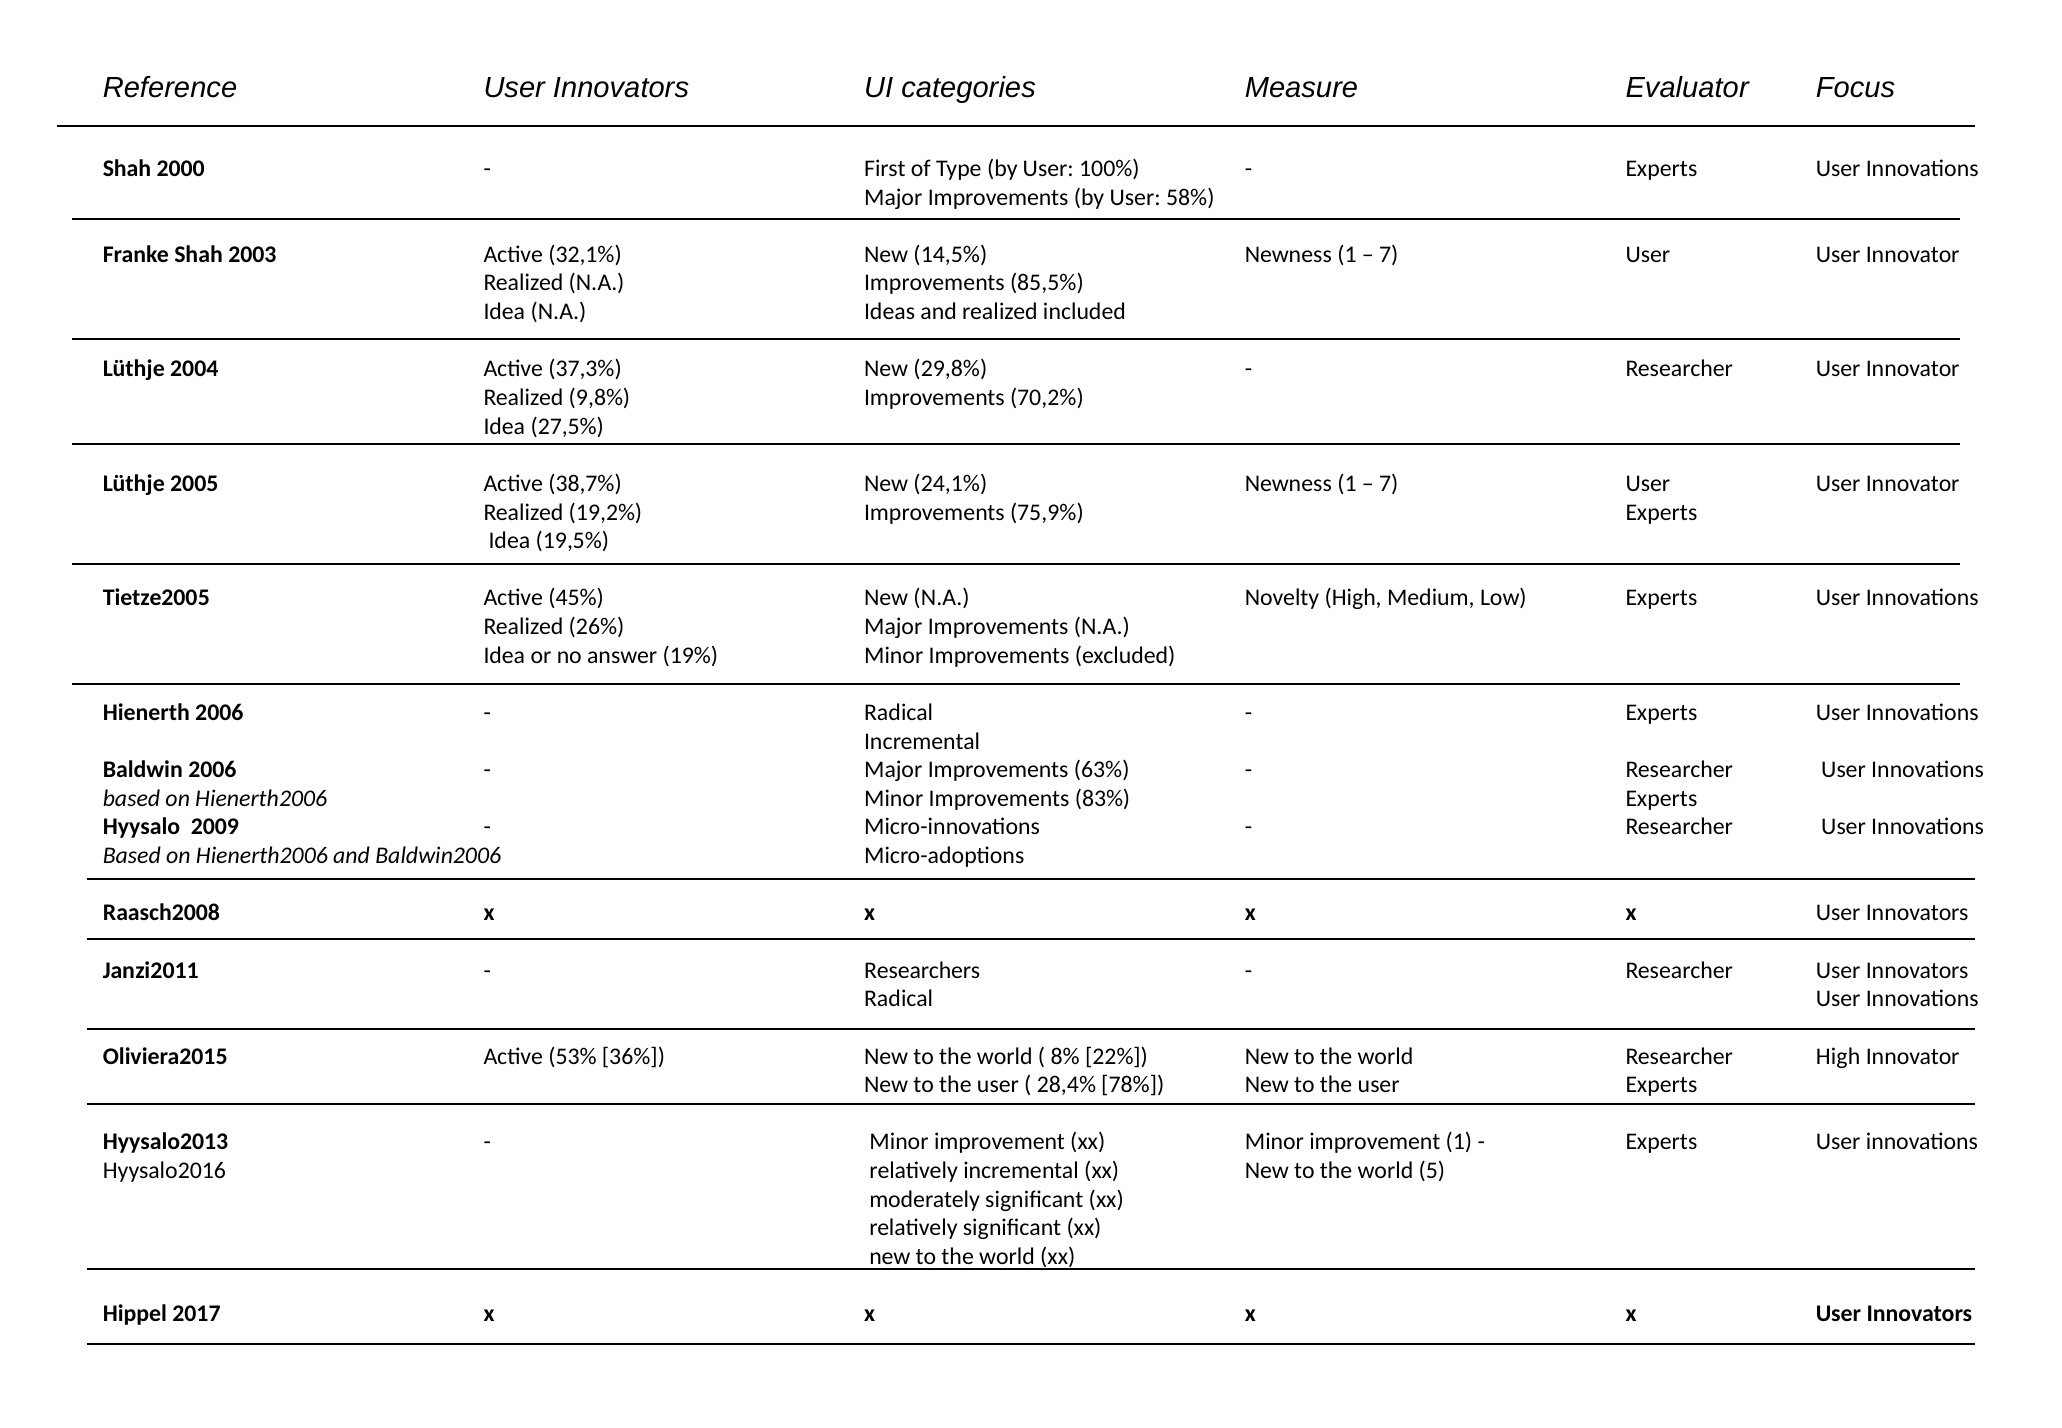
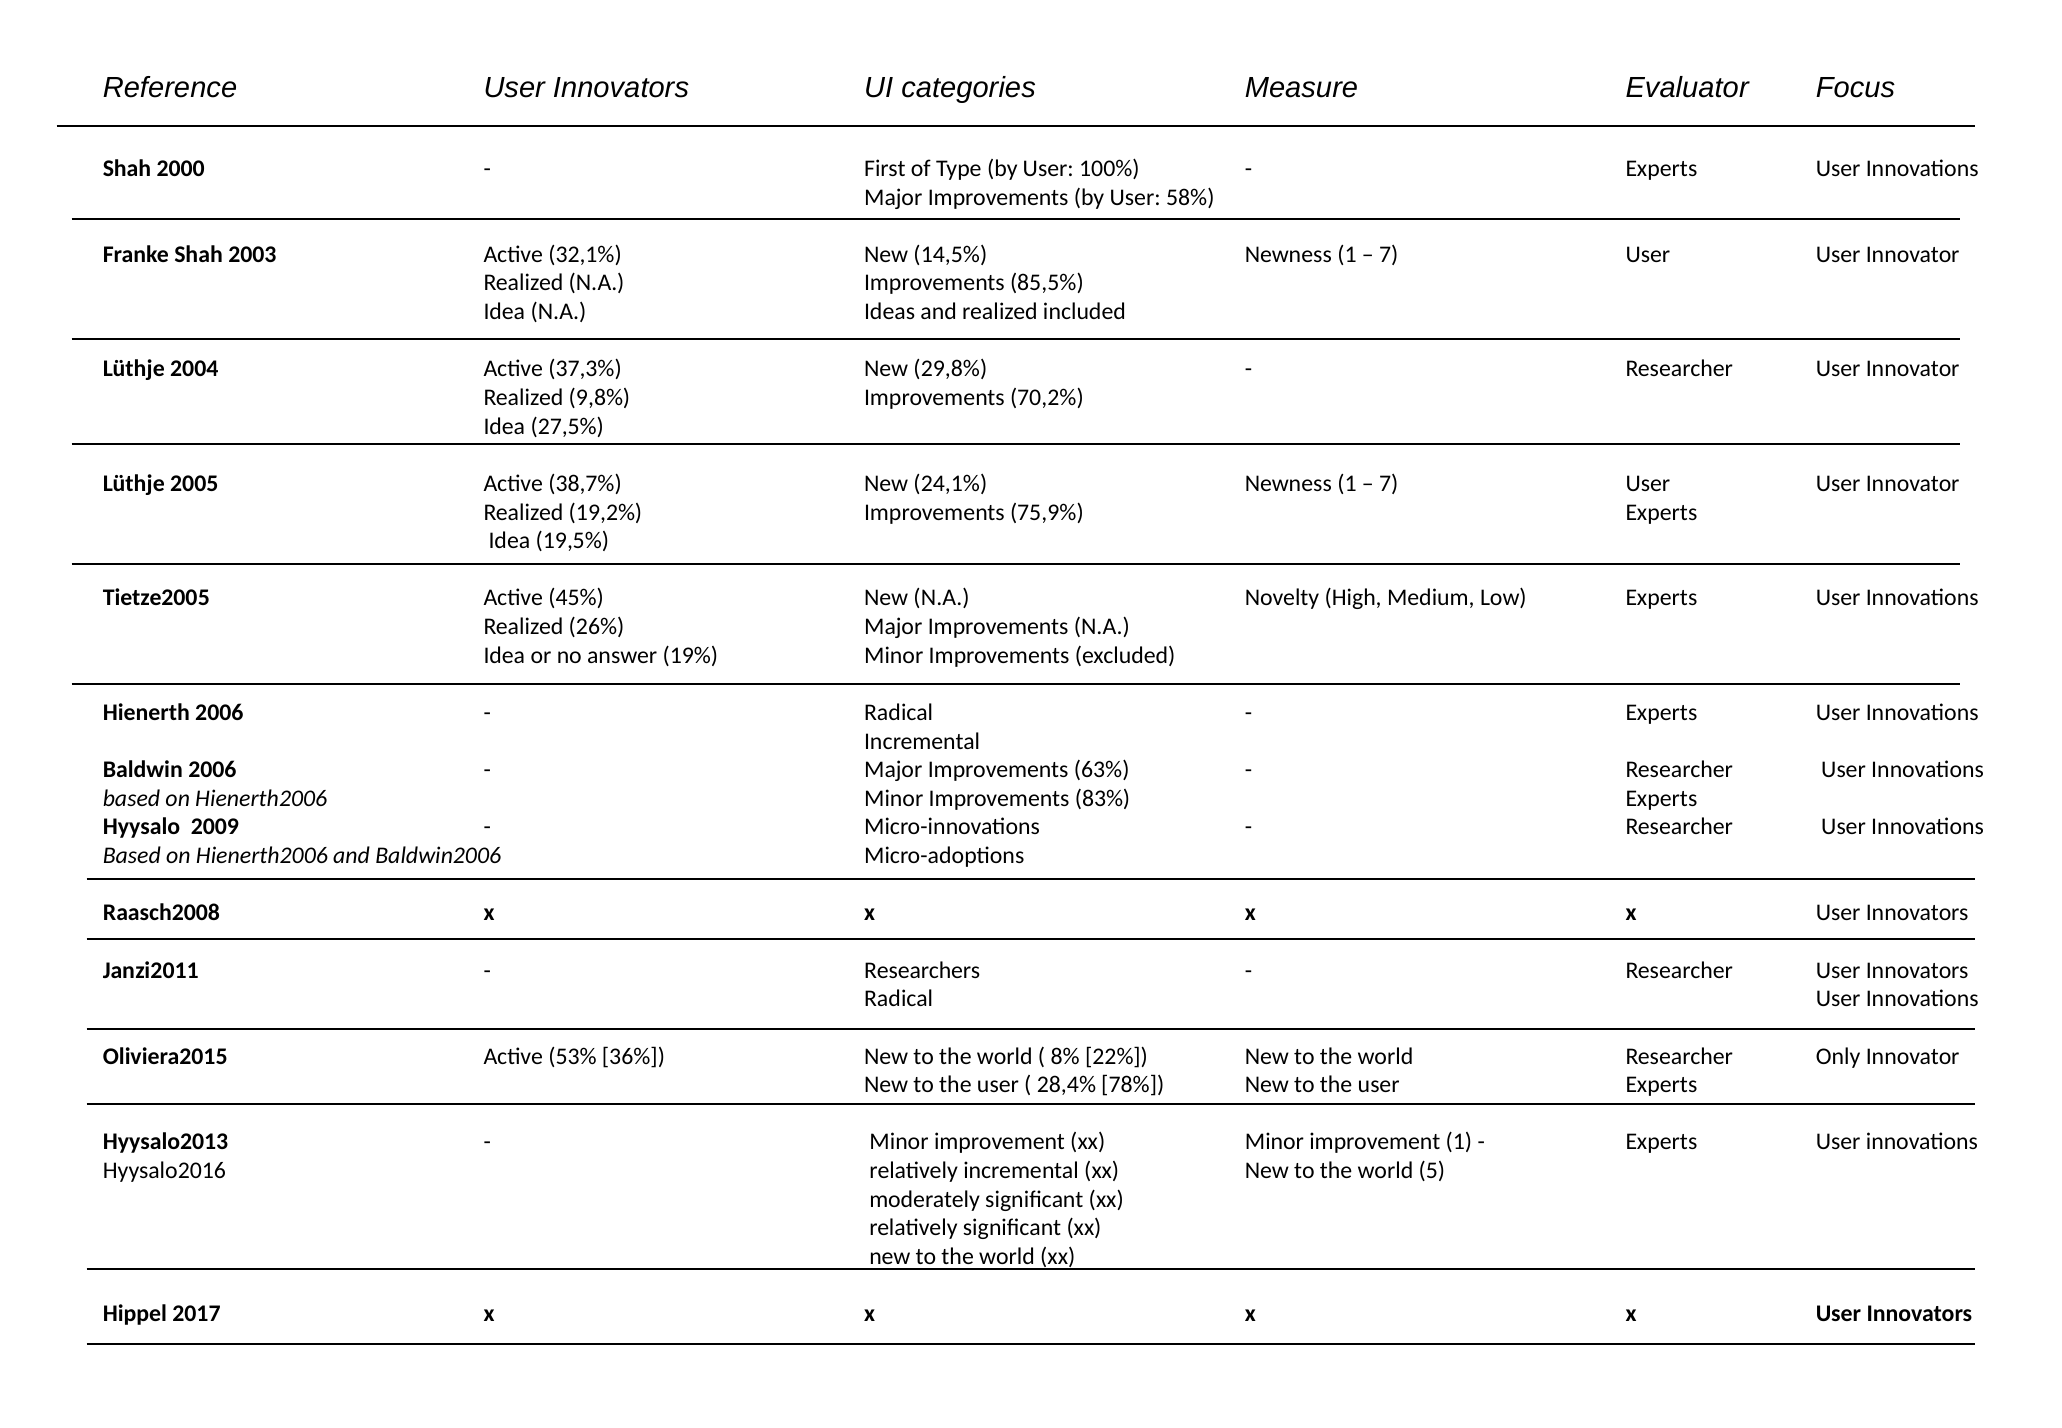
Researcher High: High -> Only
